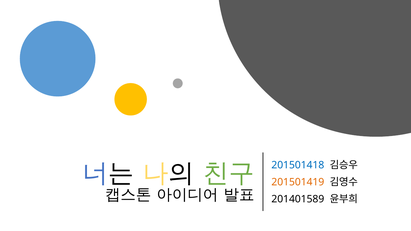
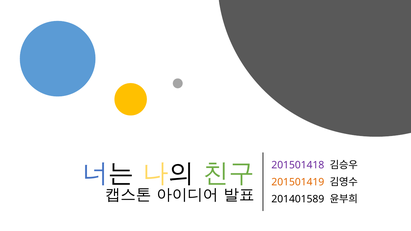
201501418 colour: blue -> purple
